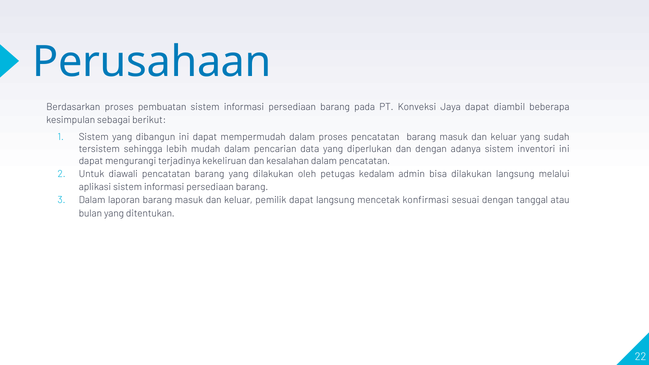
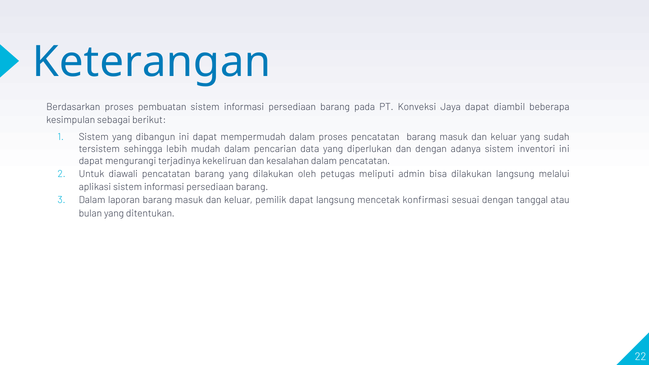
Perusahaan: Perusahaan -> Keterangan
kedalam: kedalam -> meliputi
